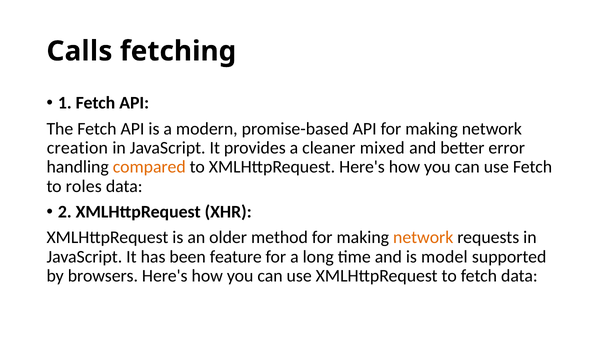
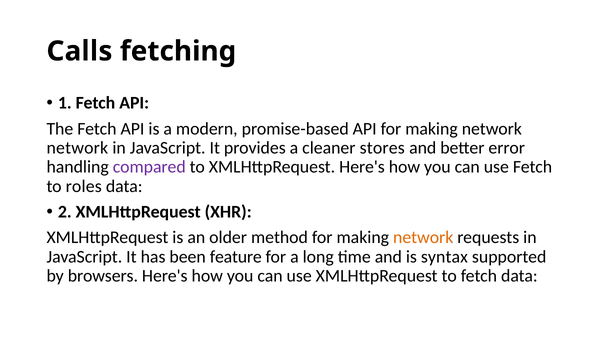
creation at (77, 148): creation -> network
mixed: mixed -> stores
compared colour: orange -> purple
model: model -> syntax
